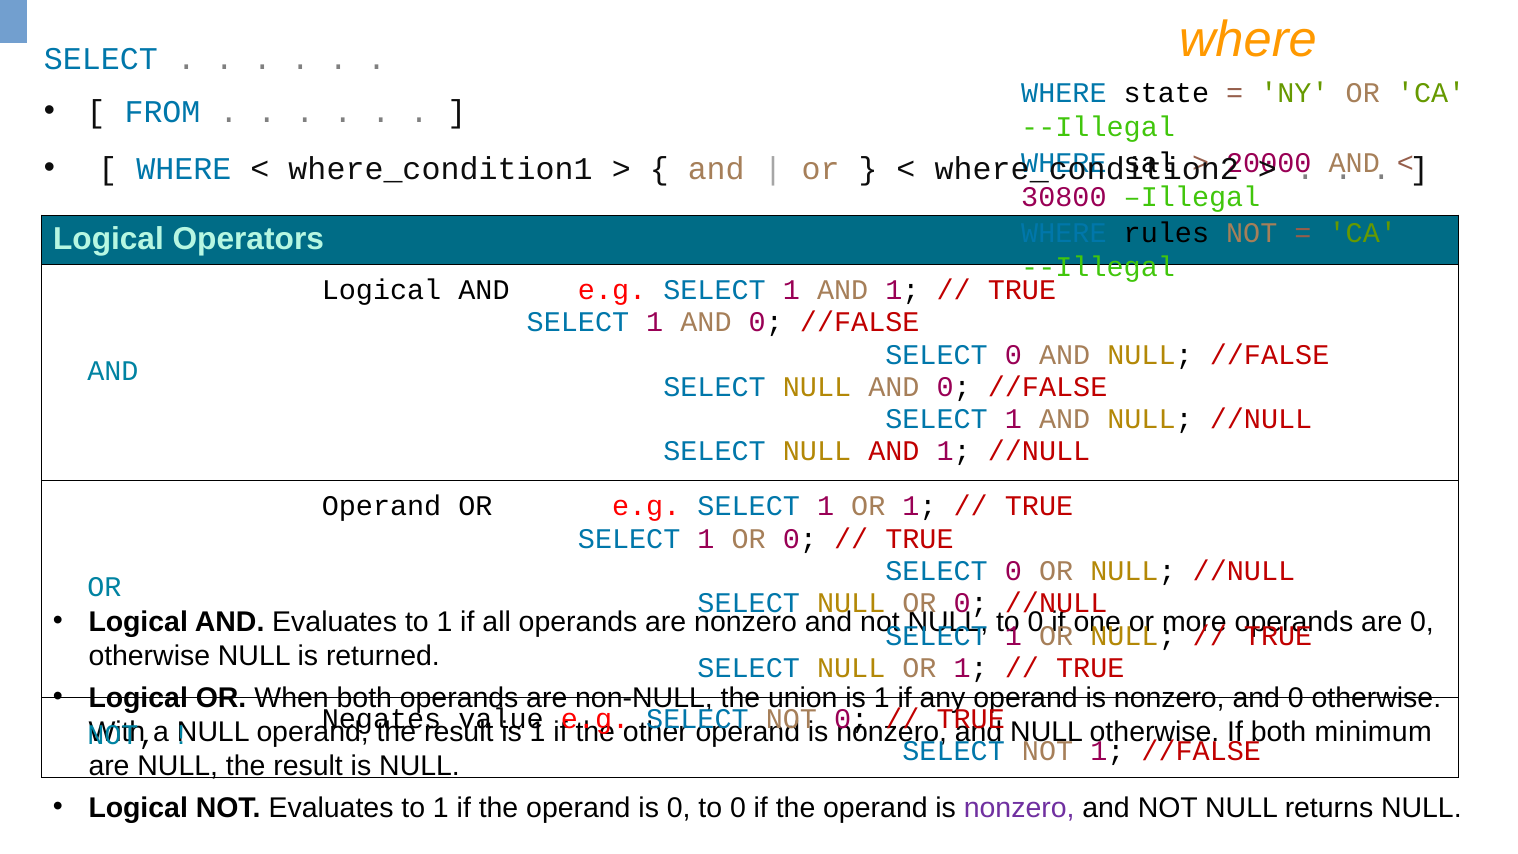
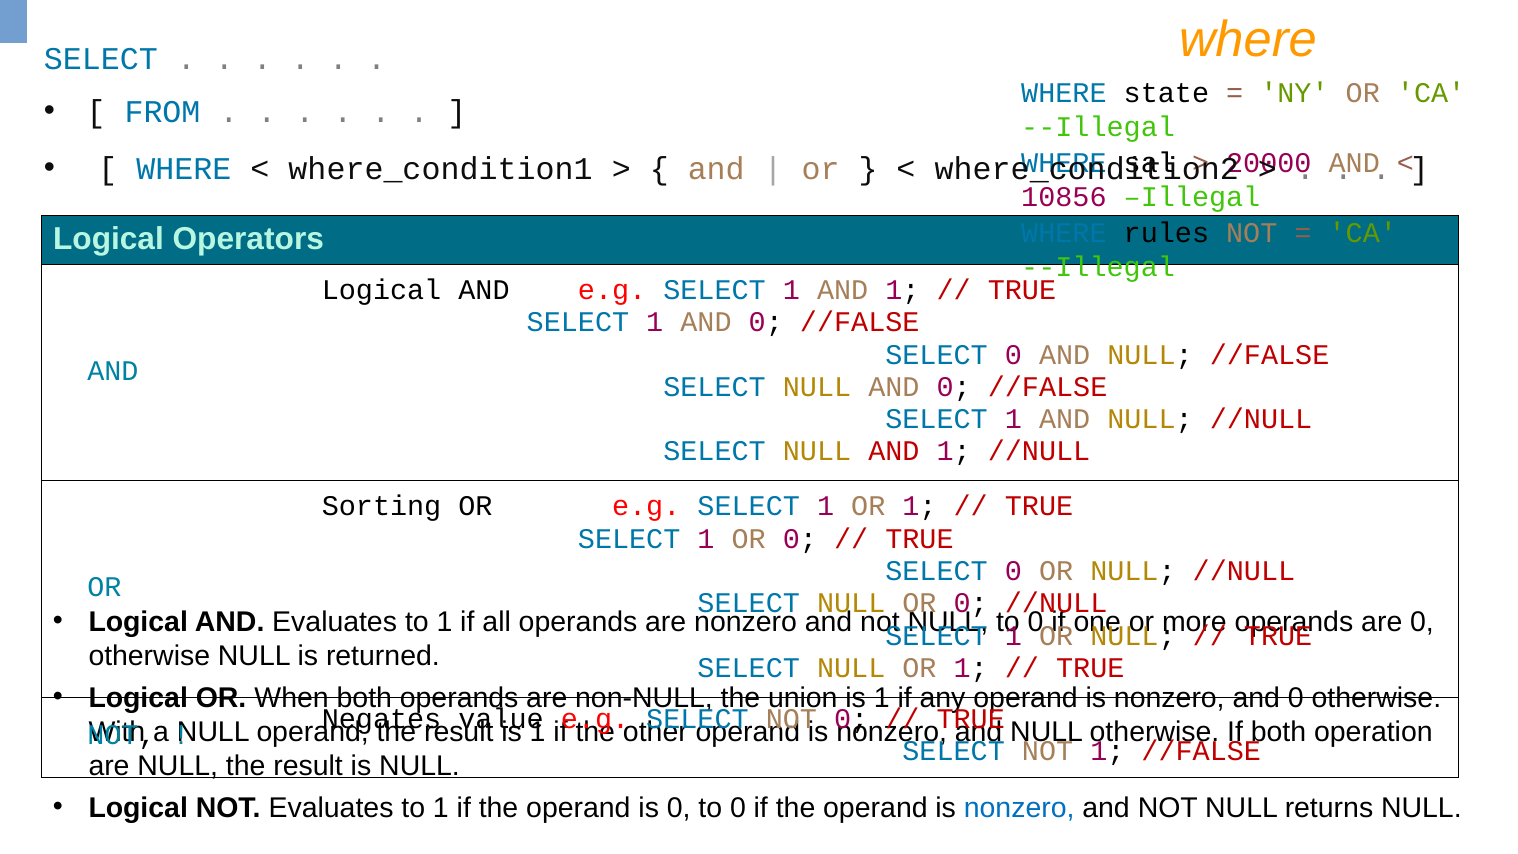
30800: 30800 -> 10856
Operand at (382, 507): Operand -> Sorting
minimum: minimum -> operation
nonzero at (1019, 808) colour: purple -> blue
